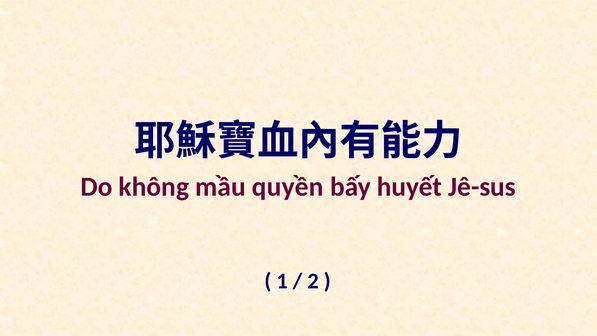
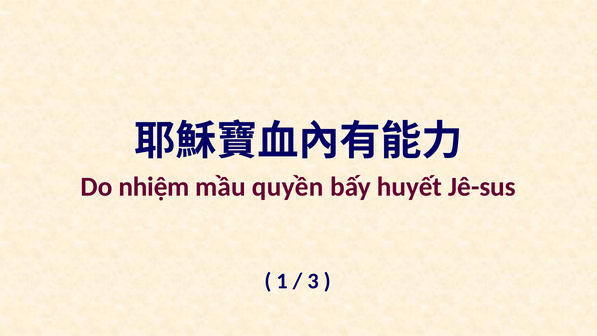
không: không -> nhiệm
2: 2 -> 3
